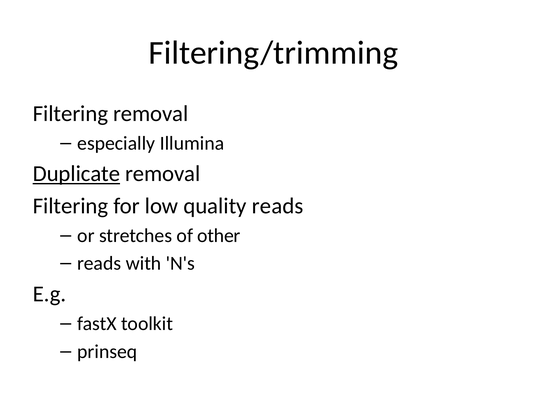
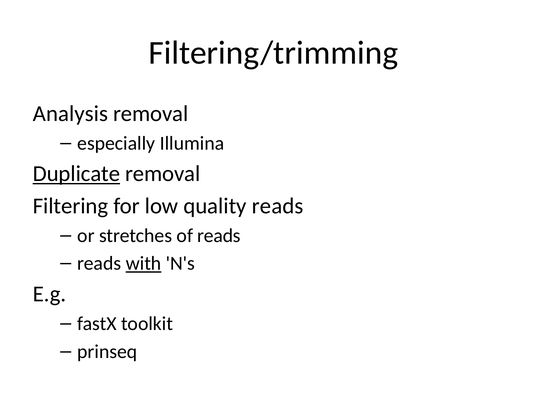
Filtering at (70, 114): Filtering -> Analysis
of other: other -> reads
with underline: none -> present
